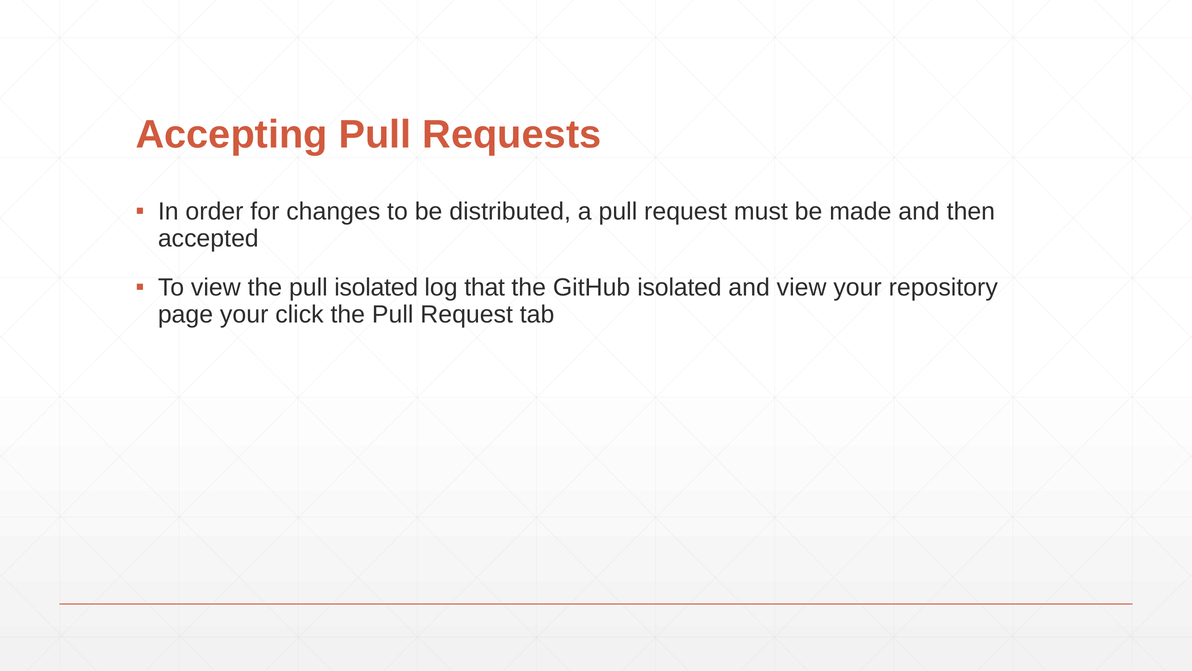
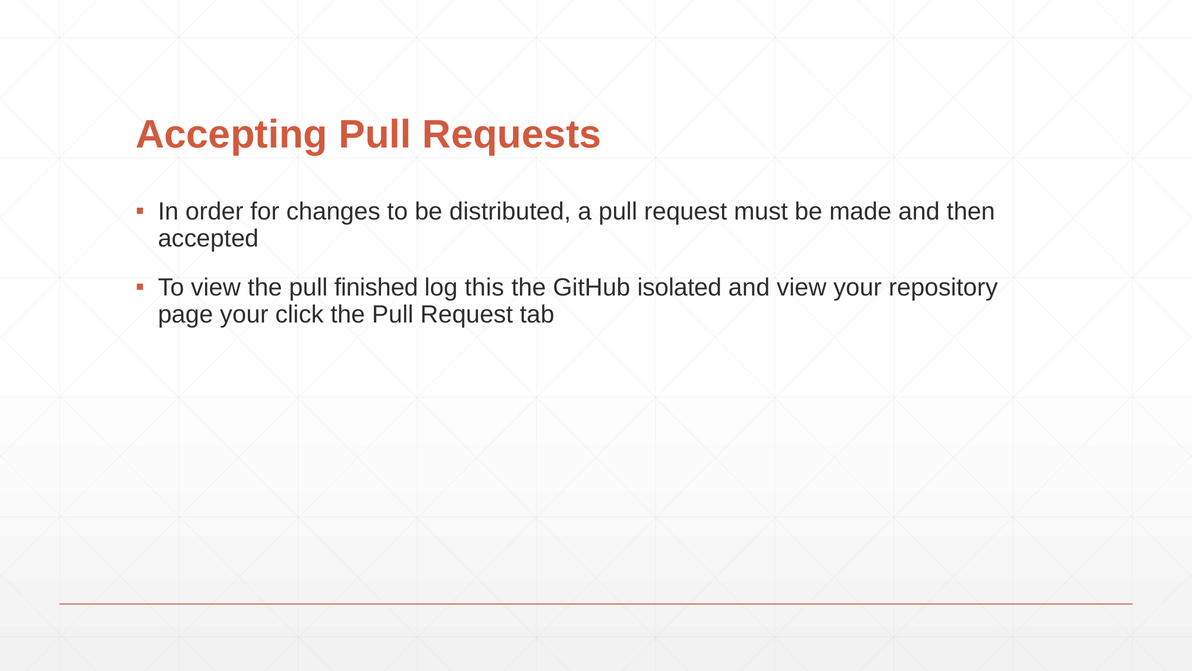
pull isolated: isolated -> finished
that: that -> this
